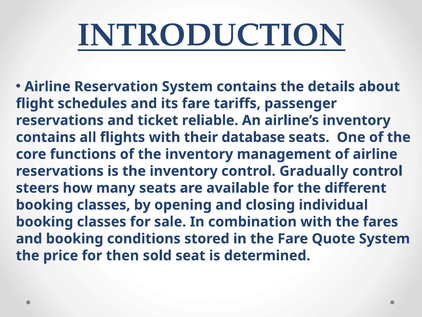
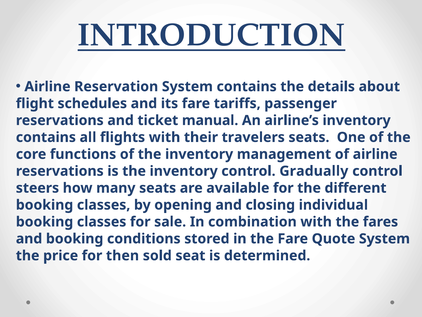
reliable: reliable -> manual
database: database -> travelers
